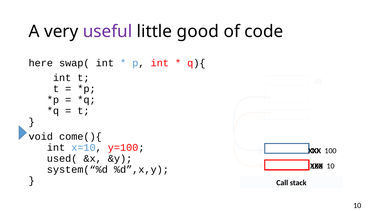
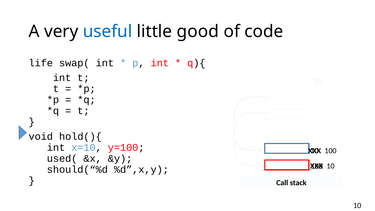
useful colour: purple -> blue
here: here -> life
come(){: come(){ -> hold(){
system(“%d: system(“%d -> should(“%d
